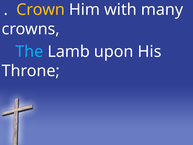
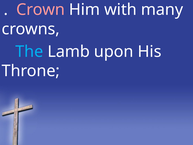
Crown colour: yellow -> pink
